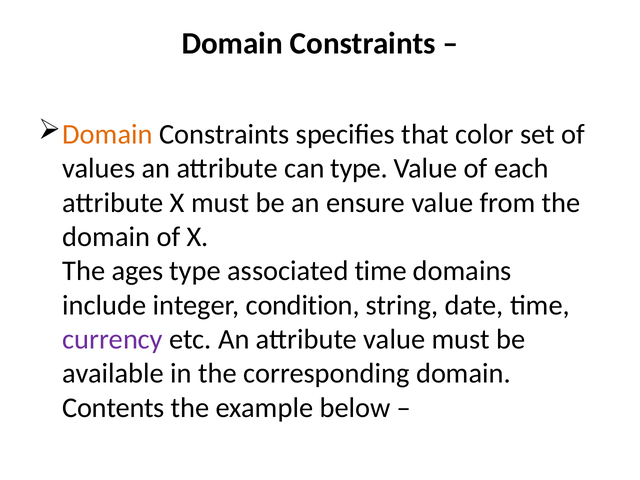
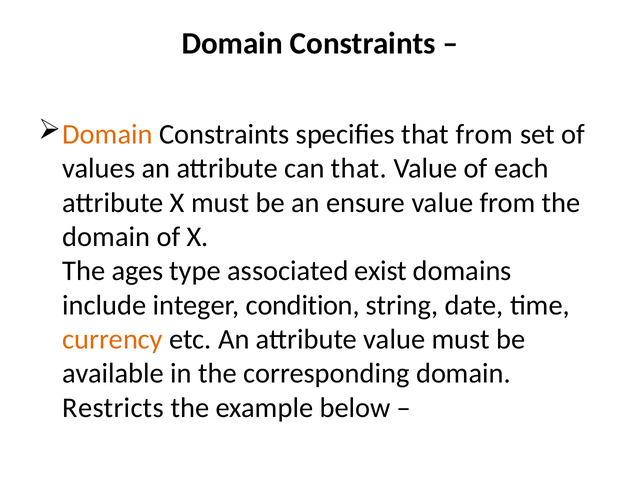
that color: color -> from
can type: type -> that
associated time: time -> exist
currency colour: purple -> orange
Contents: Contents -> Restricts
